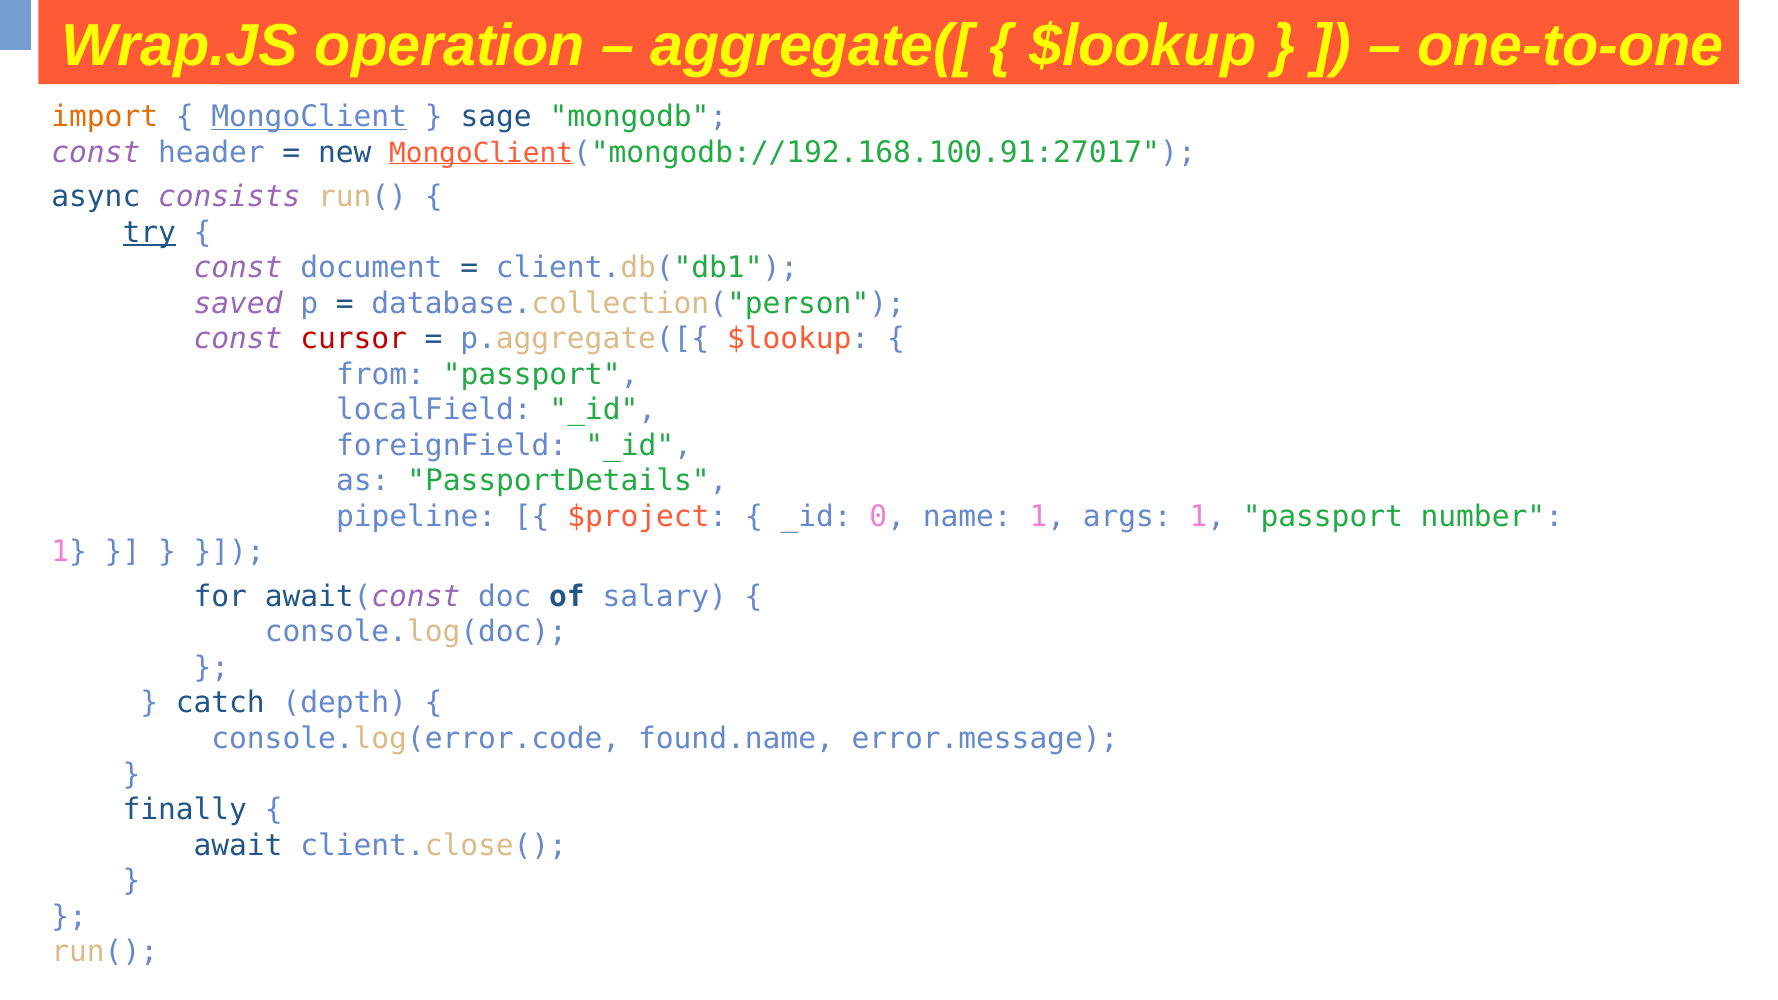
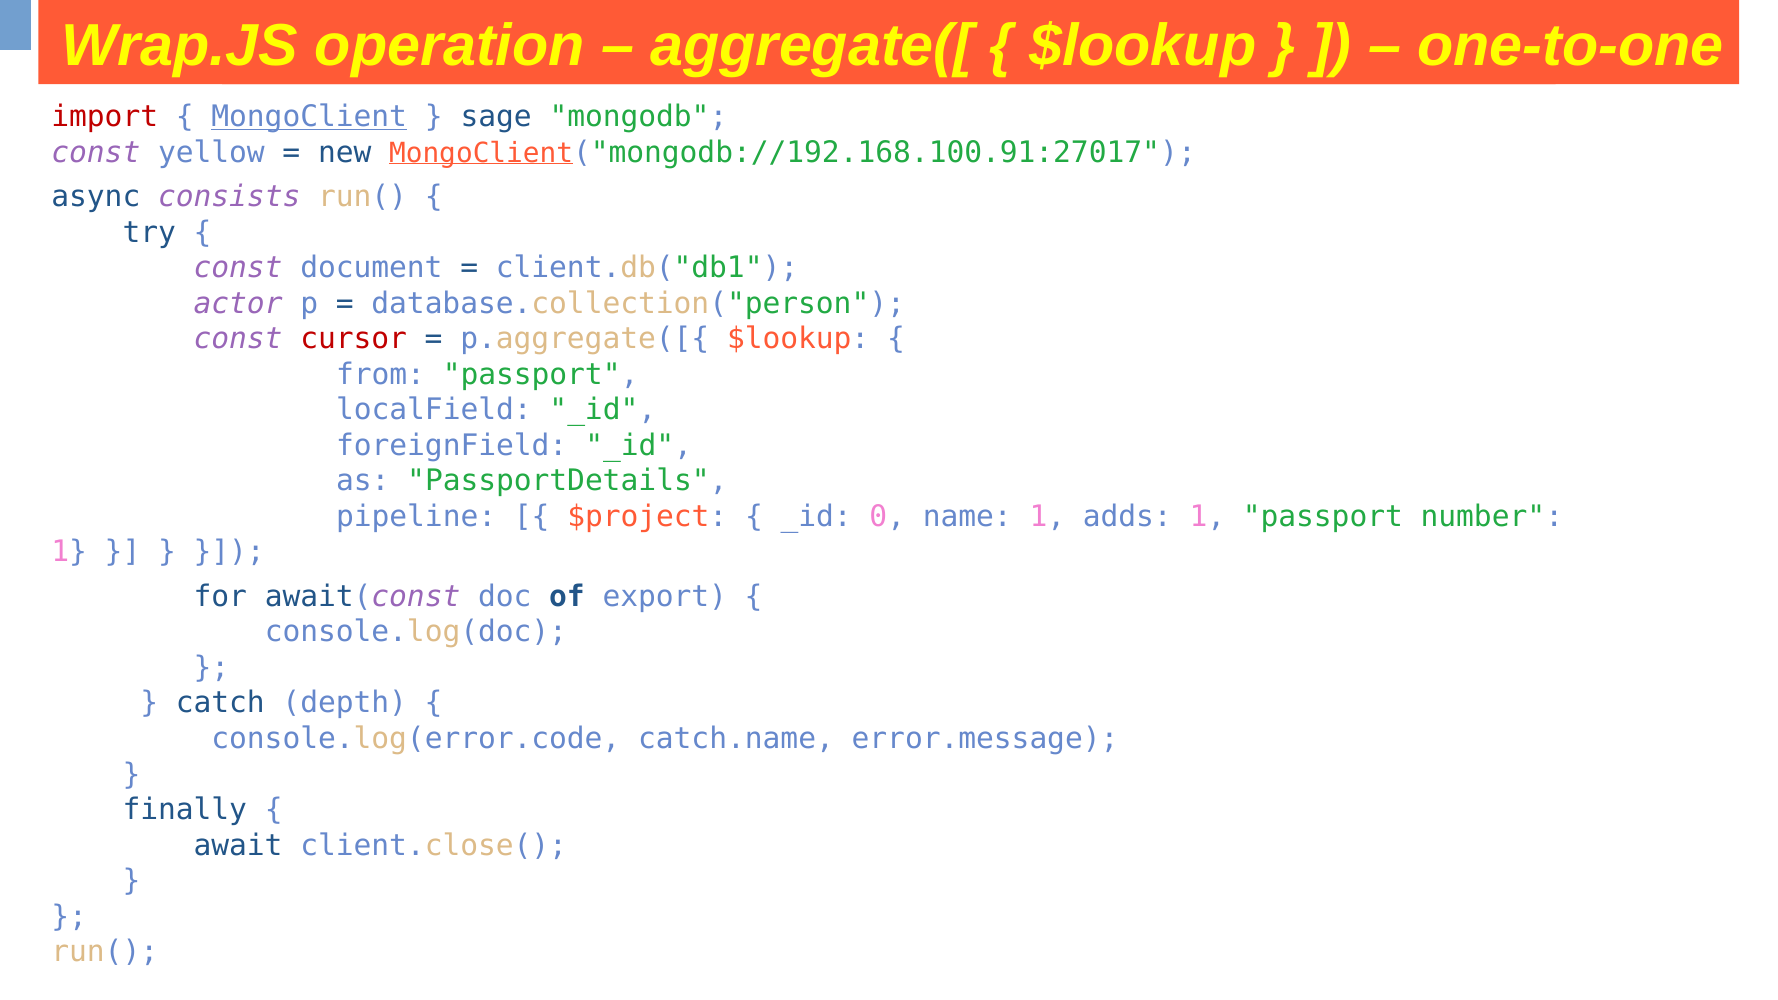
import colour: orange -> red
header: header -> yellow
try underline: present -> none
saved: saved -> actor
args: args -> adds
salary: salary -> export
found.name: found.name -> catch.name
